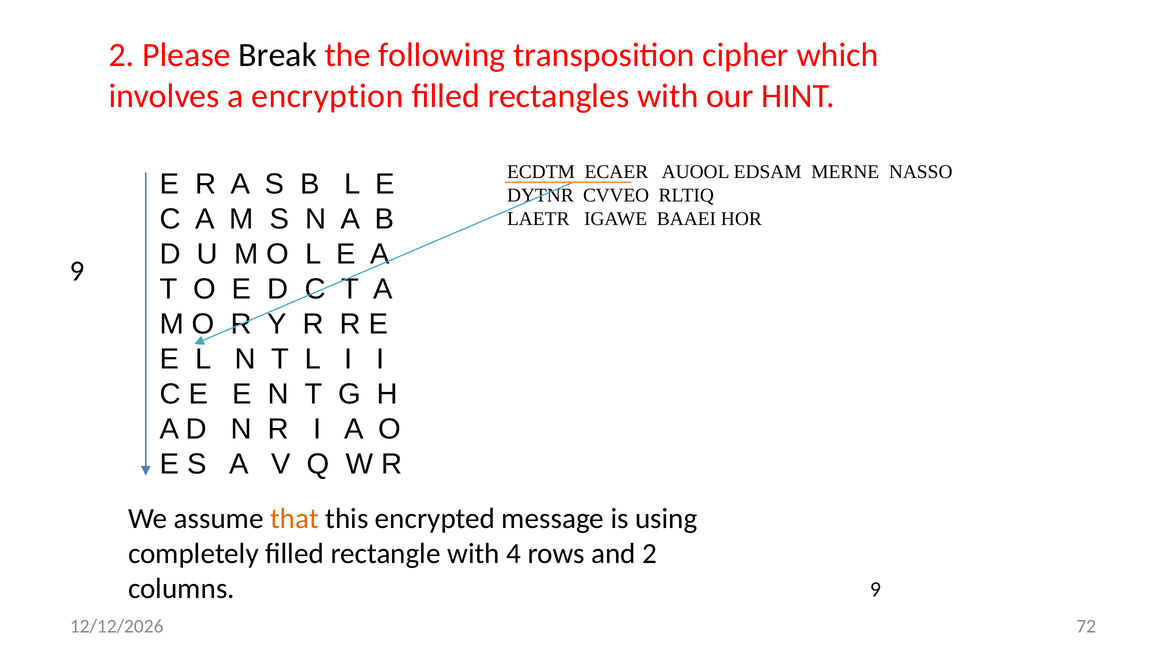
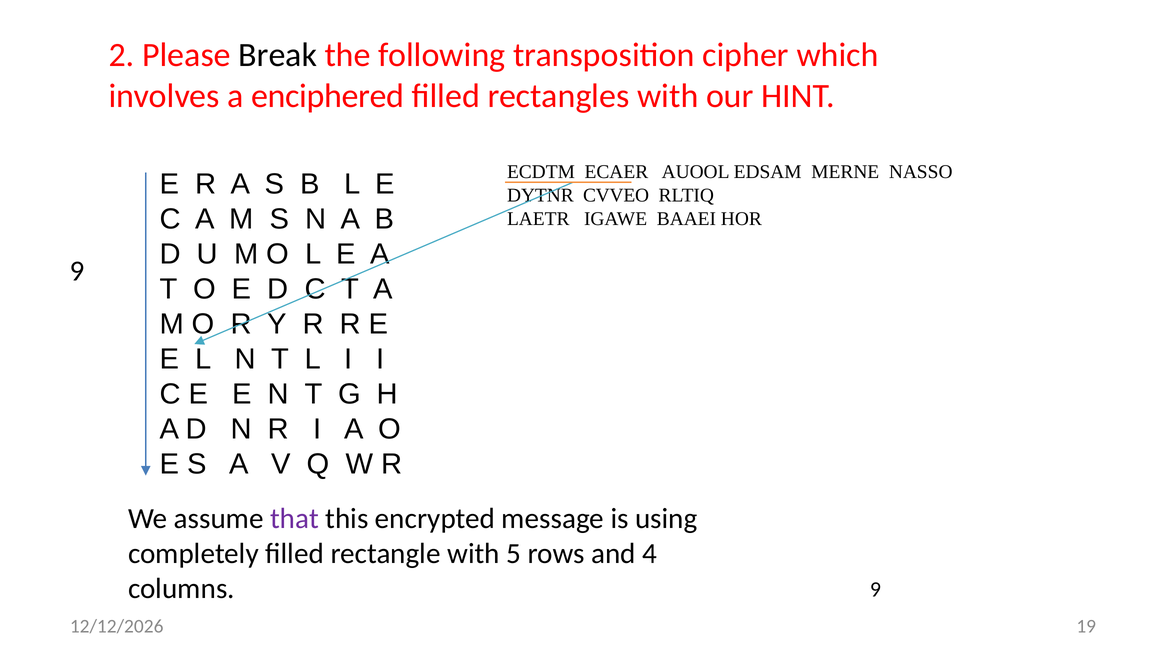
encryption: encryption -> enciphered
that colour: orange -> purple
4: 4 -> 5
and 2: 2 -> 4
72: 72 -> 19
